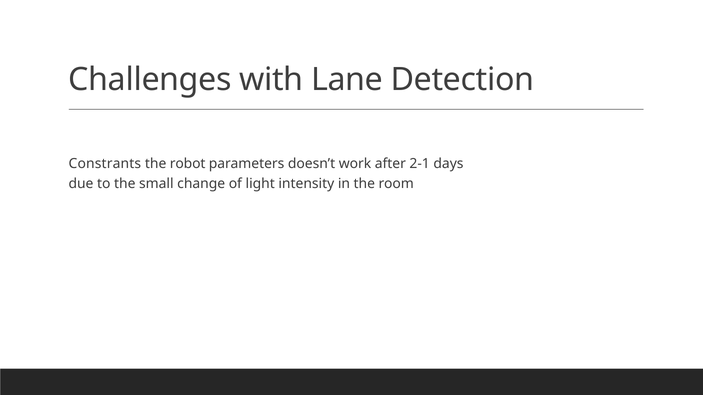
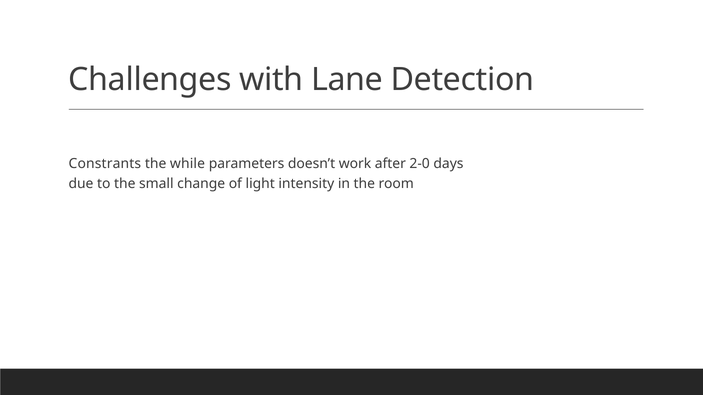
robot: robot -> while
2-1: 2-1 -> 2-0
